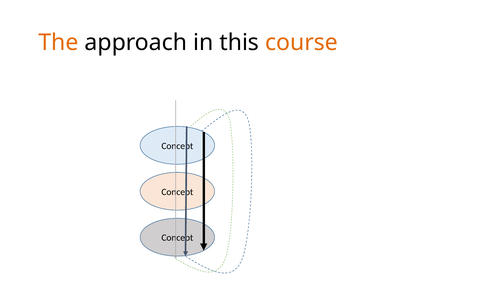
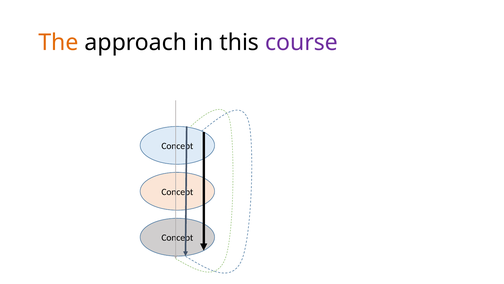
course colour: orange -> purple
